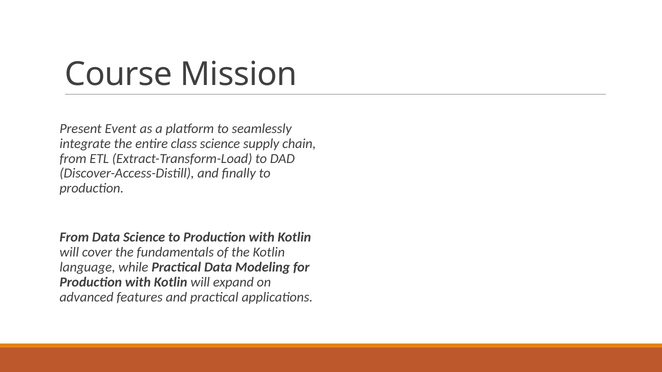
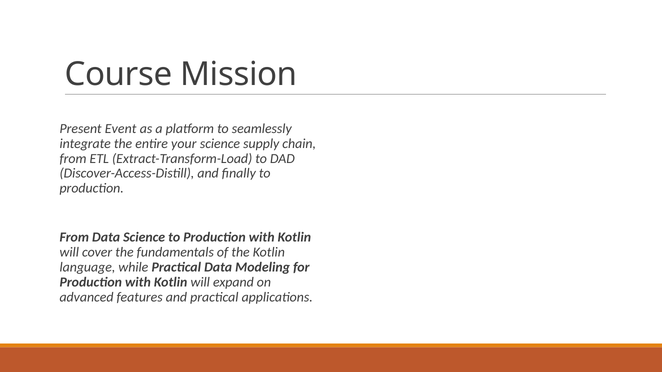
class: class -> your
